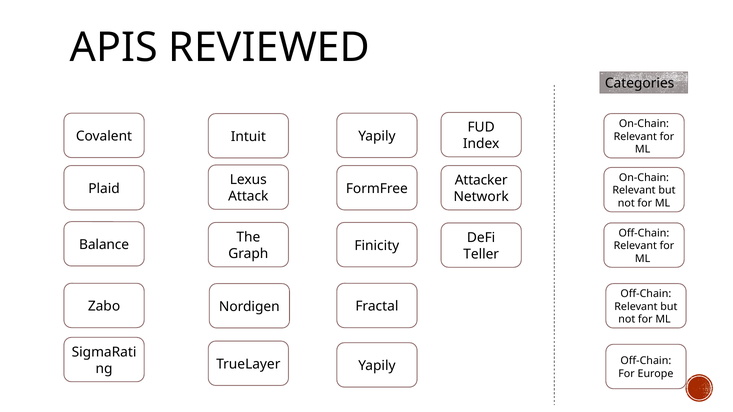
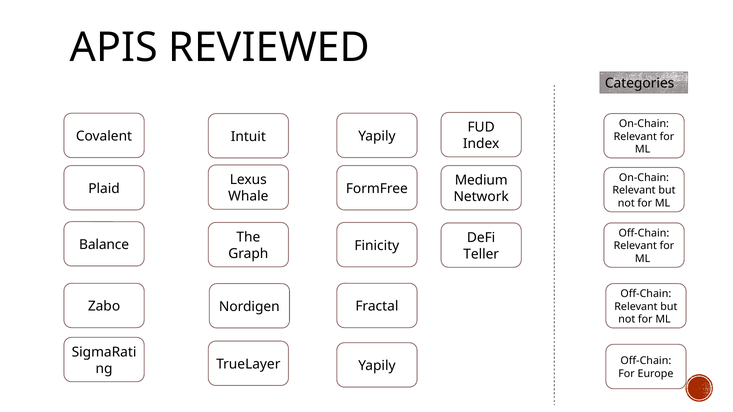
Attacker: Attacker -> Medium
Attack: Attack -> Whale
